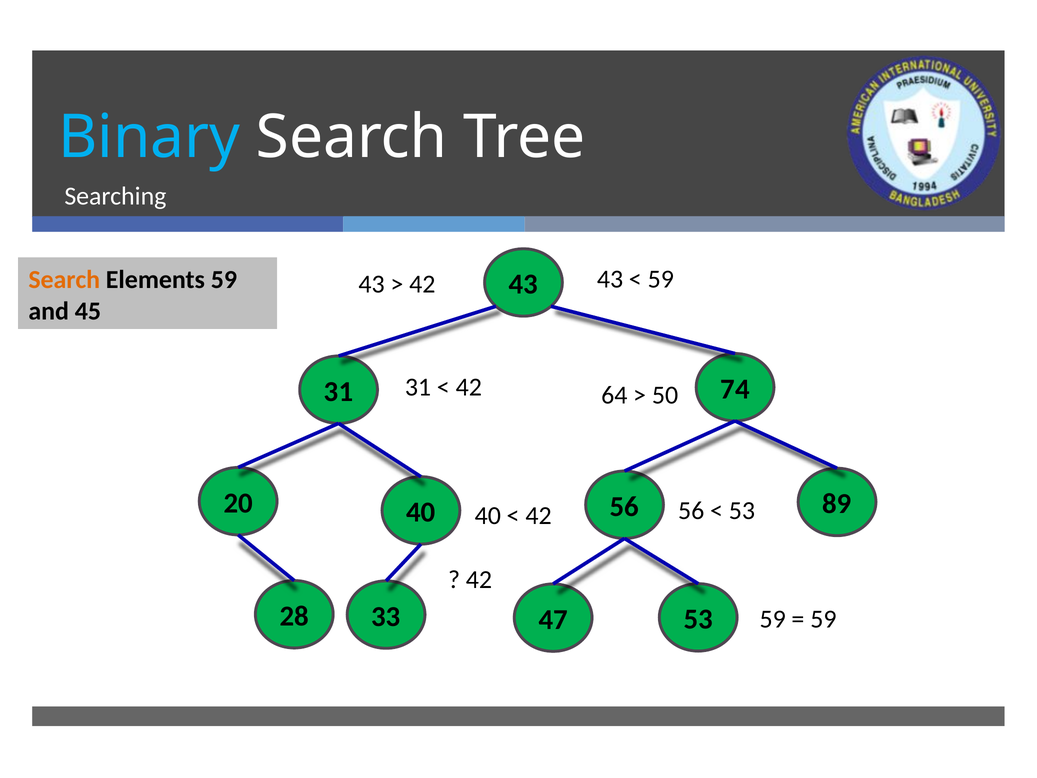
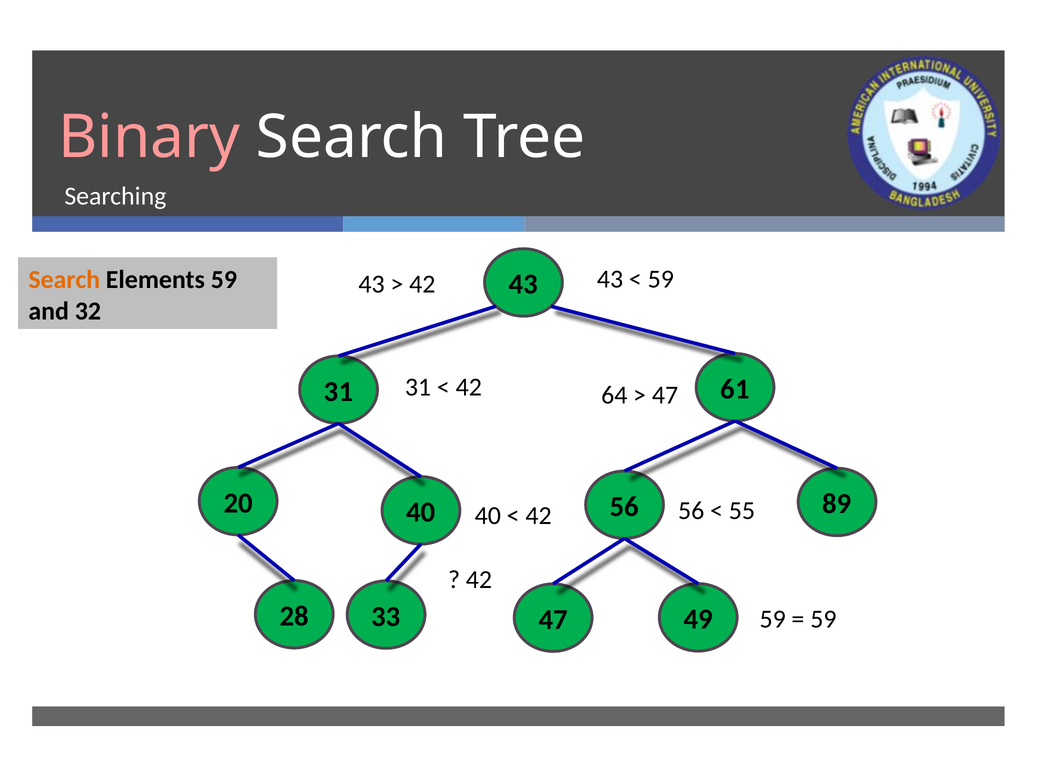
Binary colour: light blue -> pink
45: 45 -> 32
74: 74 -> 61
50 at (665, 395): 50 -> 47
53 at (742, 510): 53 -> 55
47 53: 53 -> 49
